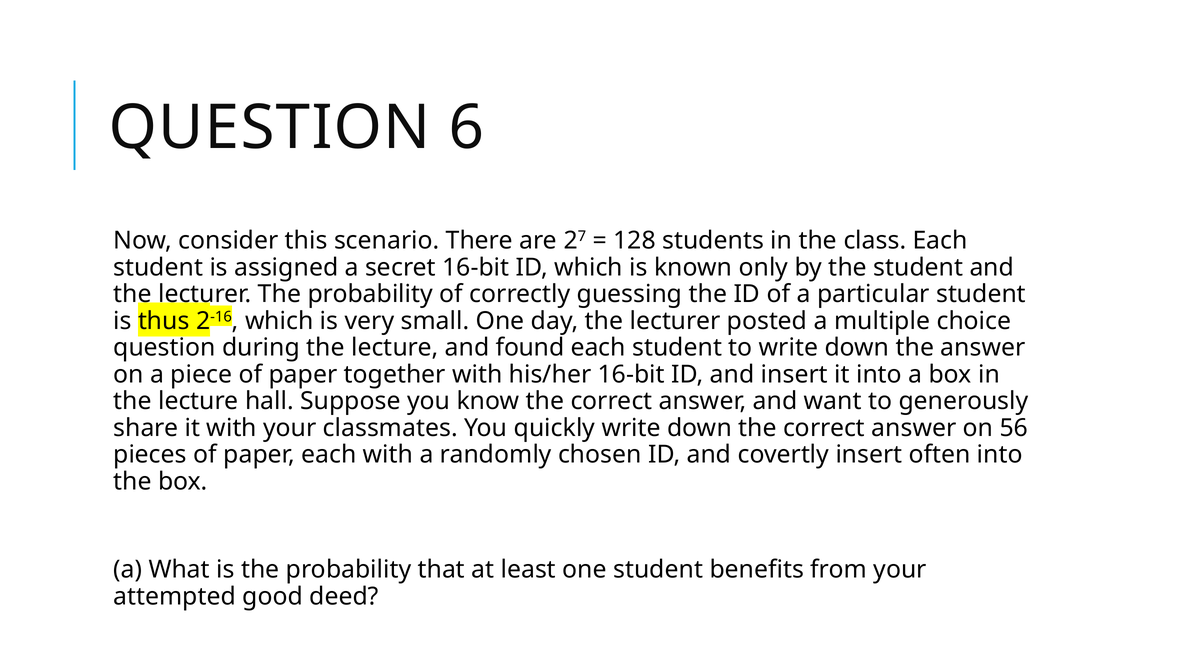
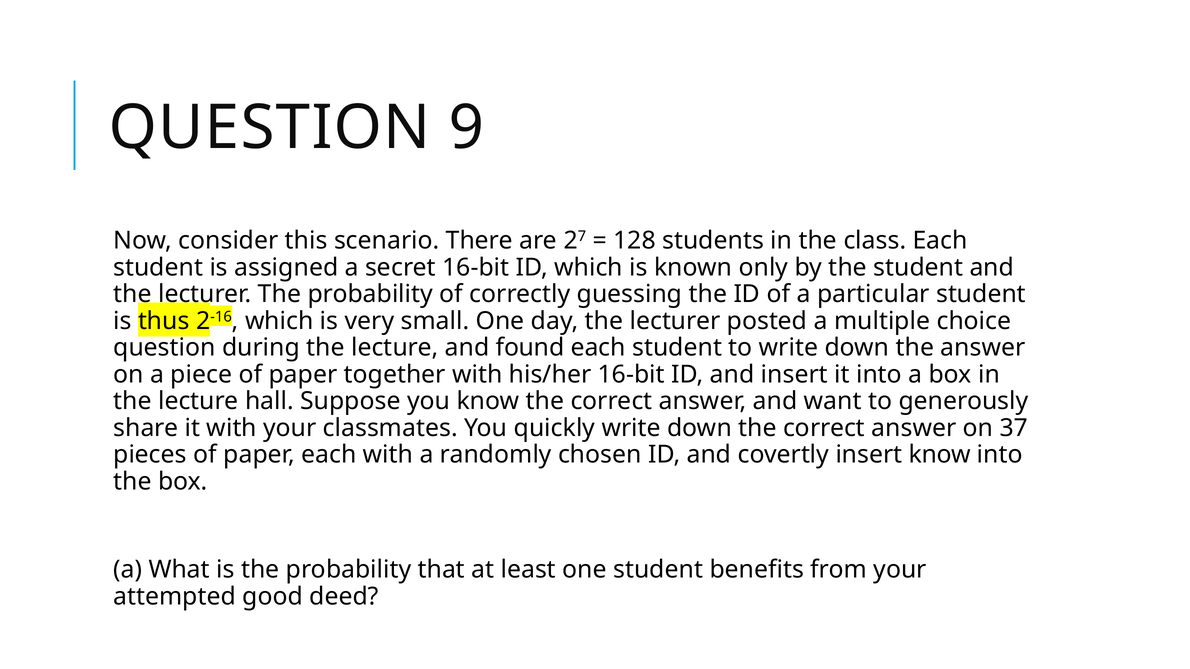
6: 6 -> 9
56: 56 -> 37
insert often: often -> know
